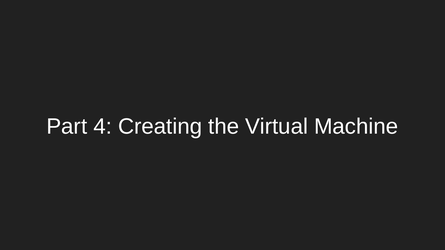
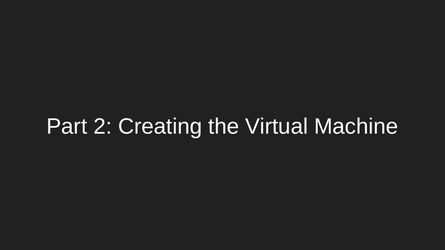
4: 4 -> 2
